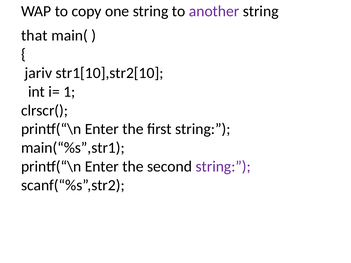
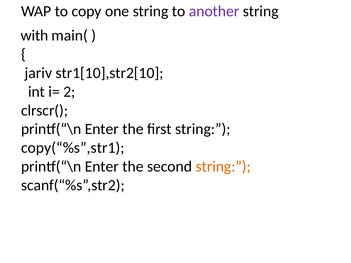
that: that -> with
1: 1 -> 2
main(“%s”,str1: main(“%s”,str1 -> copy(“%s”,str1
string at (223, 167) colour: purple -> orange
